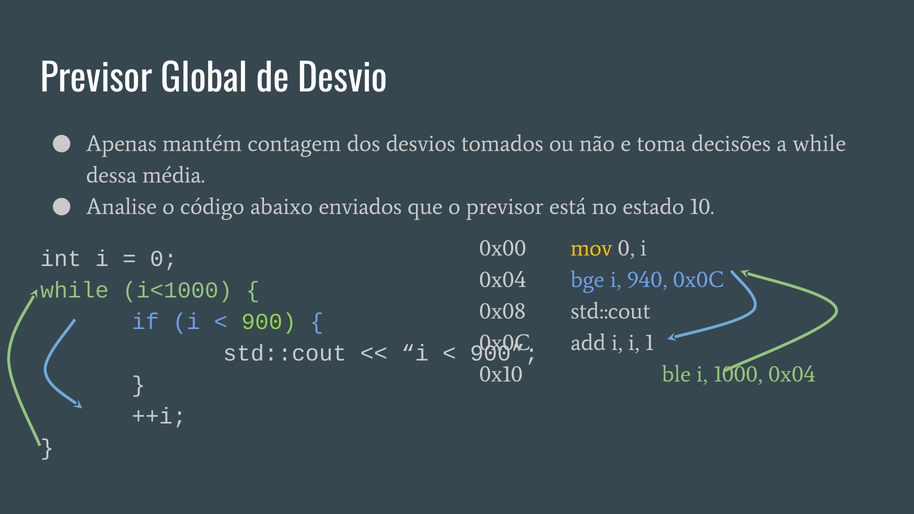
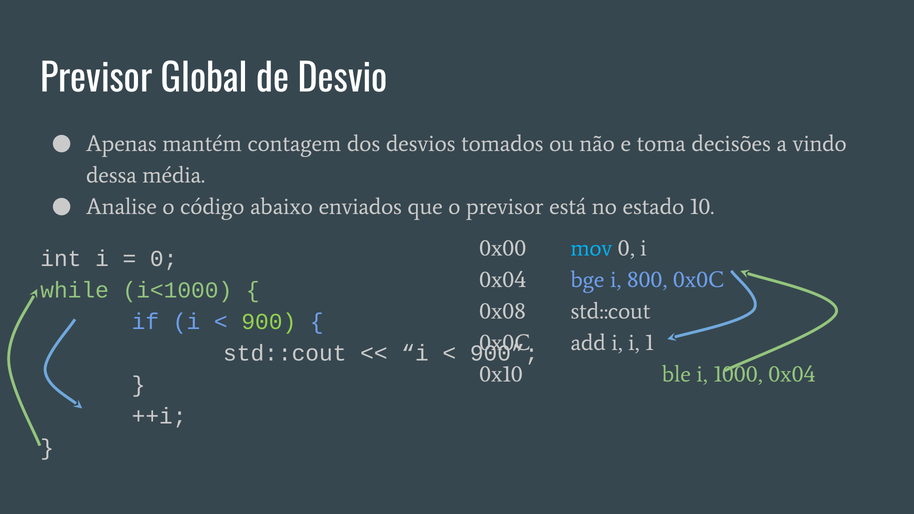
a while: while -> vindo
mov colour: yellow -> light blue
940: 940 -> 800
